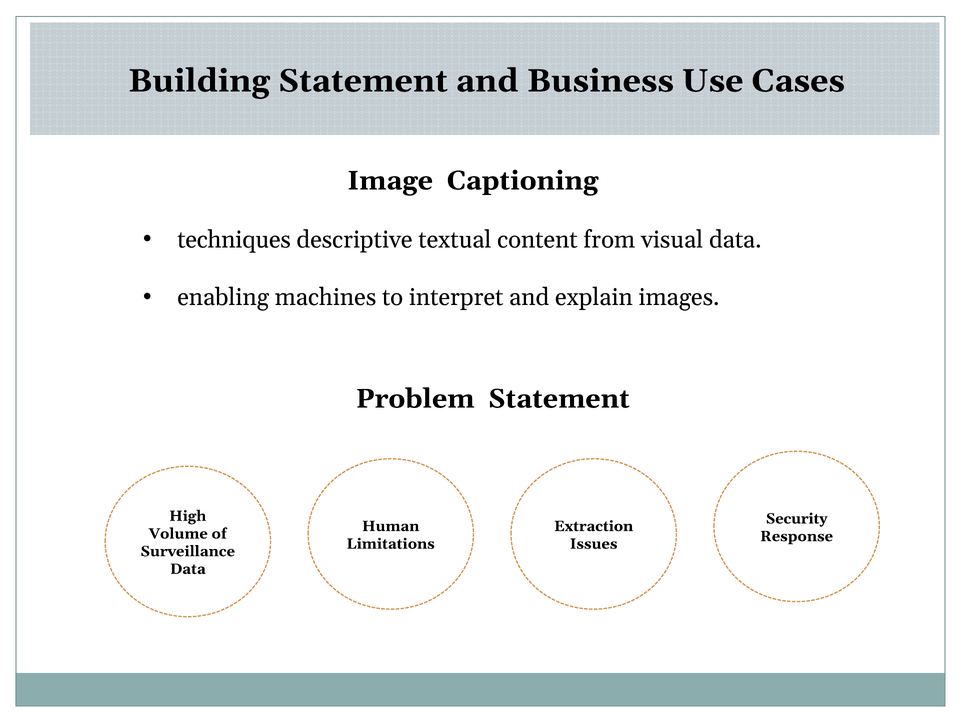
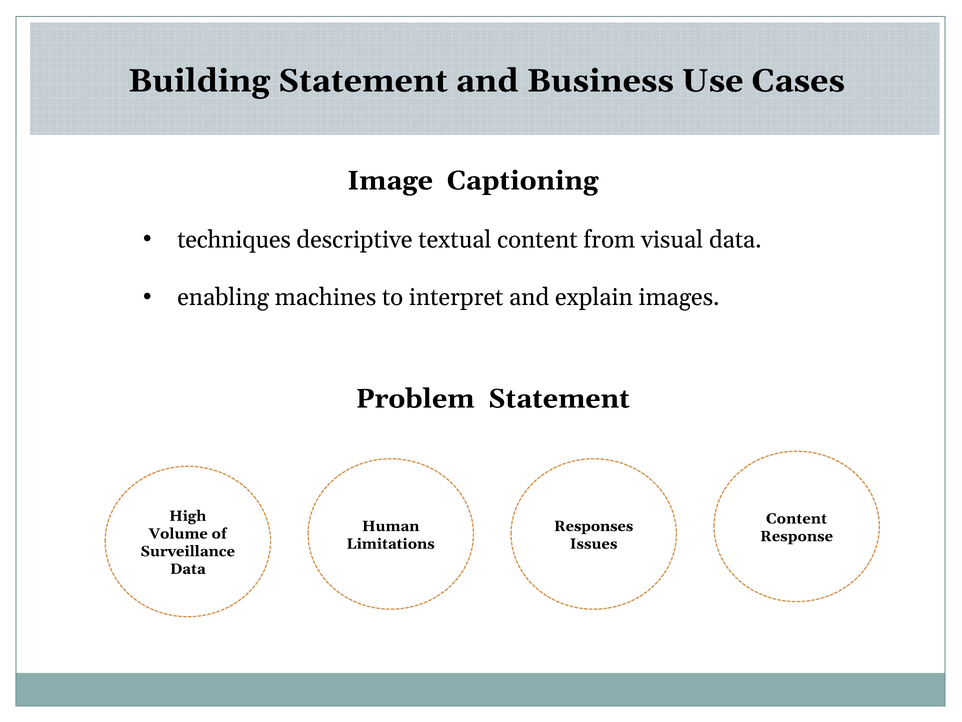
Security at (797, 518): Security -> Content
Extraction: Extraction -> Responses
